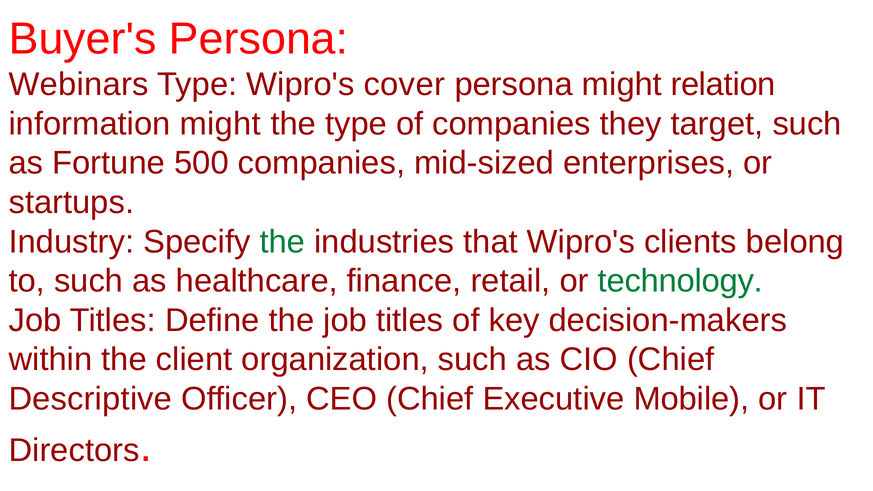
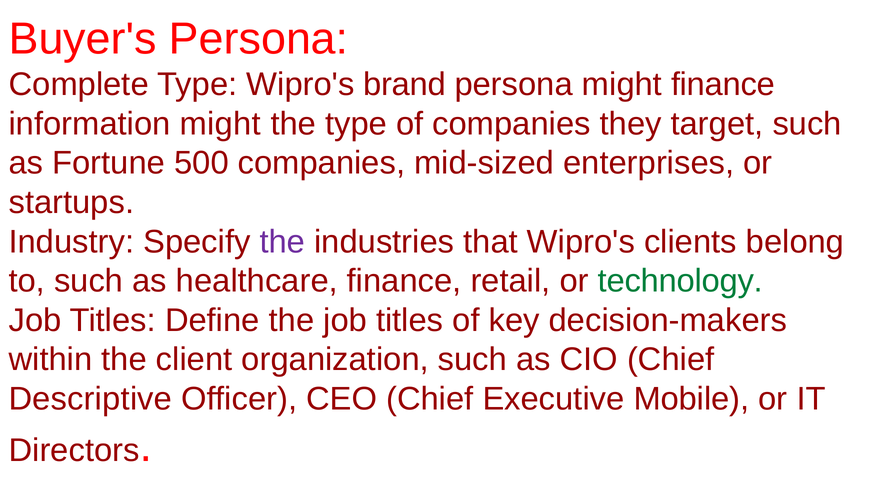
Webinars: Webinars -> Complete
cover: cover -> brand
might relation: relation -> finance
the at (282, 242) colour: green -> purple
